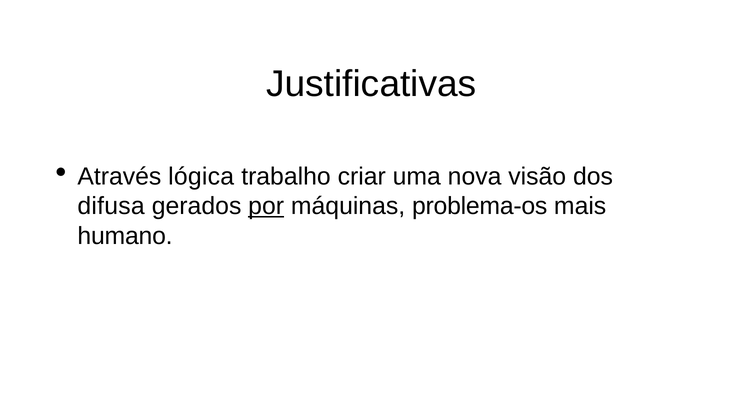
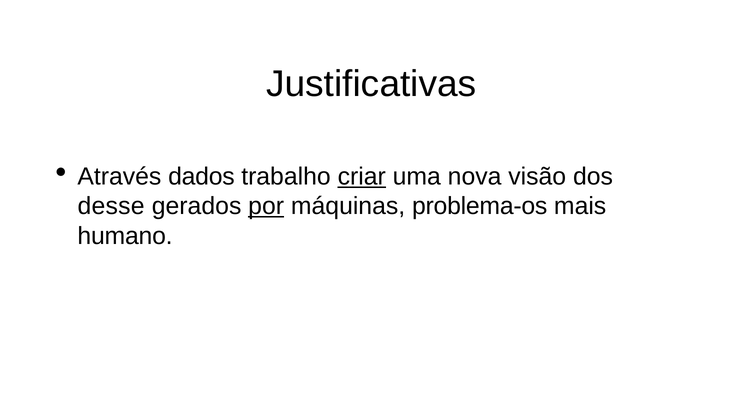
lógica: lógica -> dados
criar underline: none -> present
difusa: difusa -> desse
